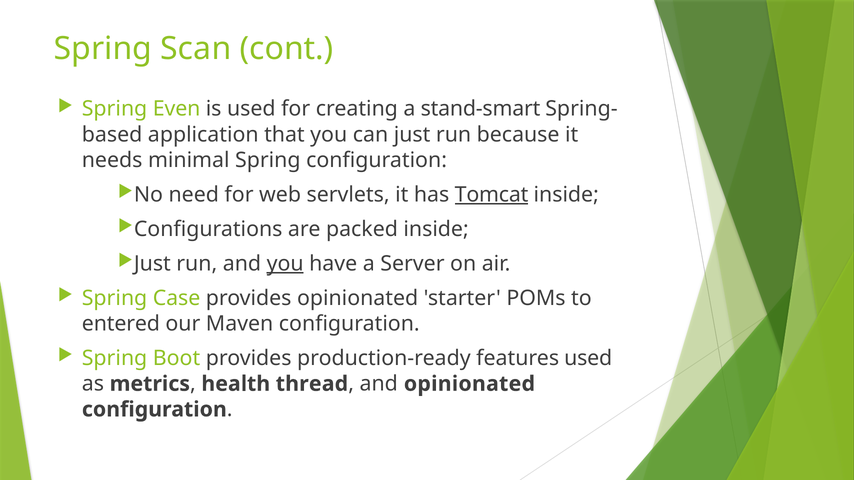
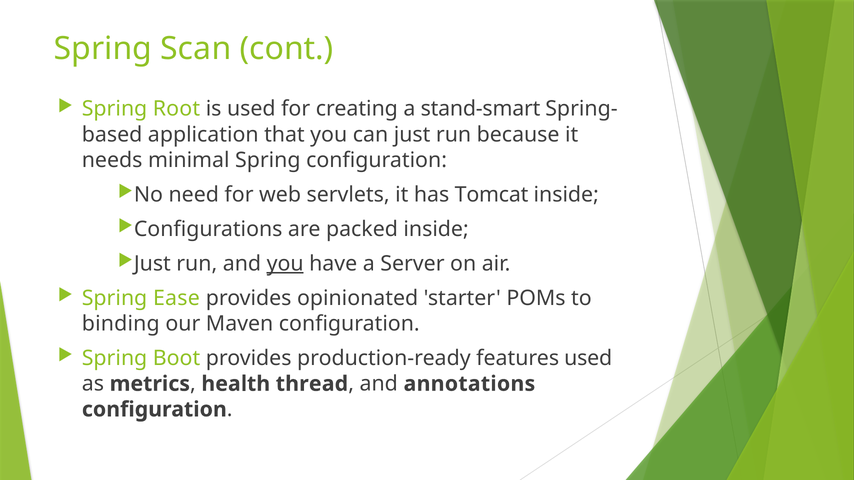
Even: Even -> Root
Tomcat underline: present -> none
Case: Case -> Ease
entered: entered -> binding
and opinionated: opinionated -> annotations
